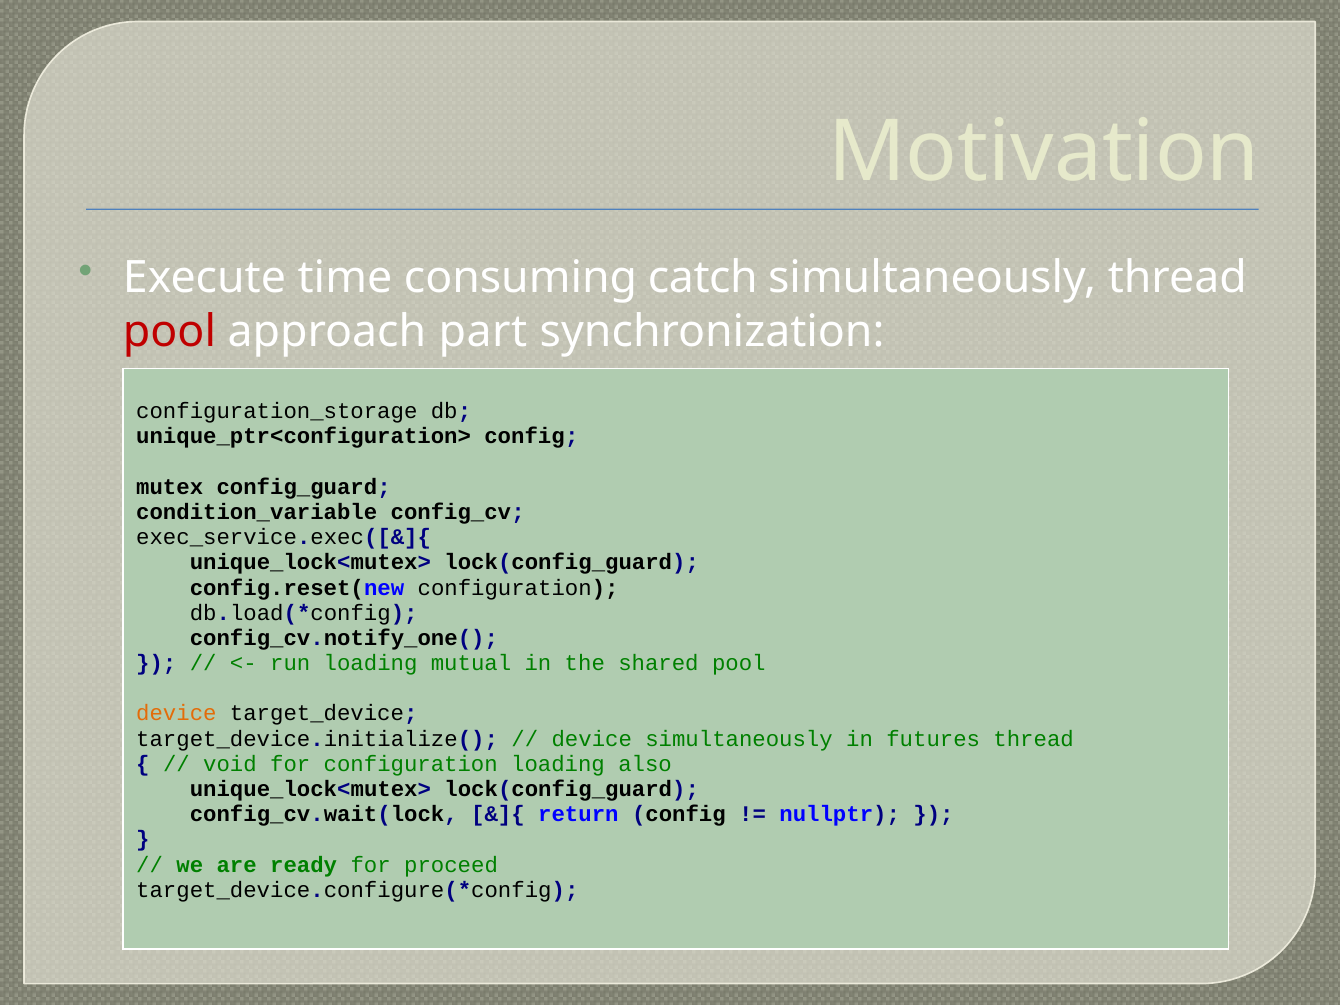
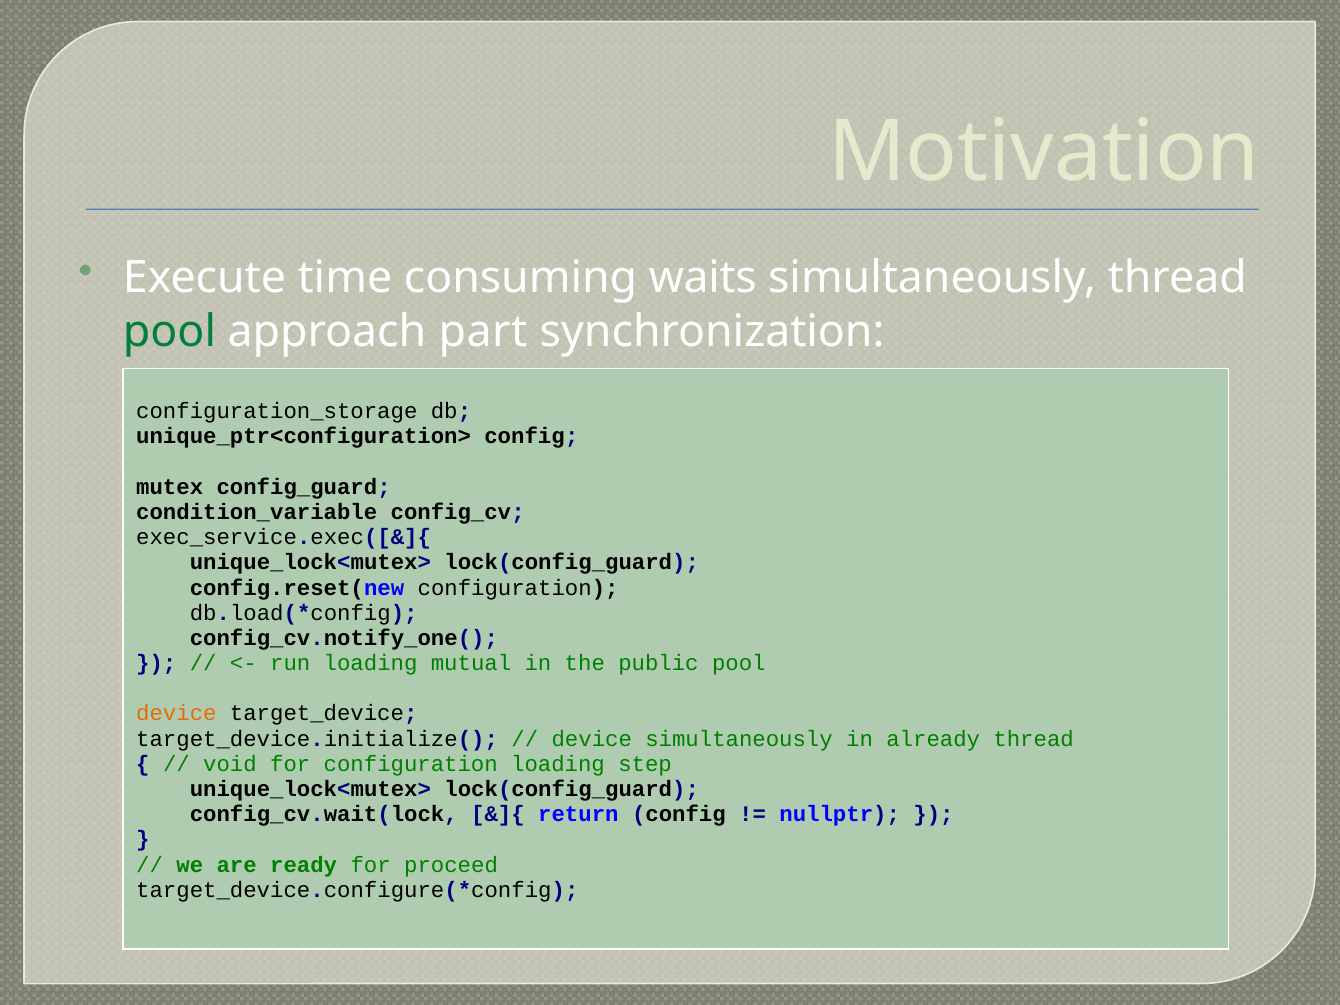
catch: catch -> waits
pool at (170, 331) colour: red -> green
shared: shared -> public
futures: futures -> already
also: also -> step
